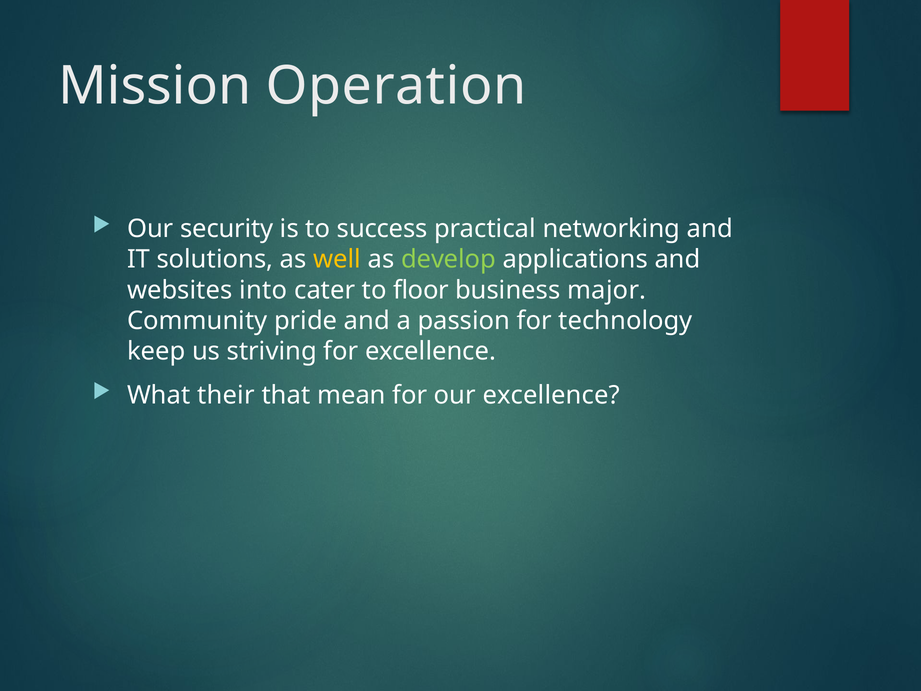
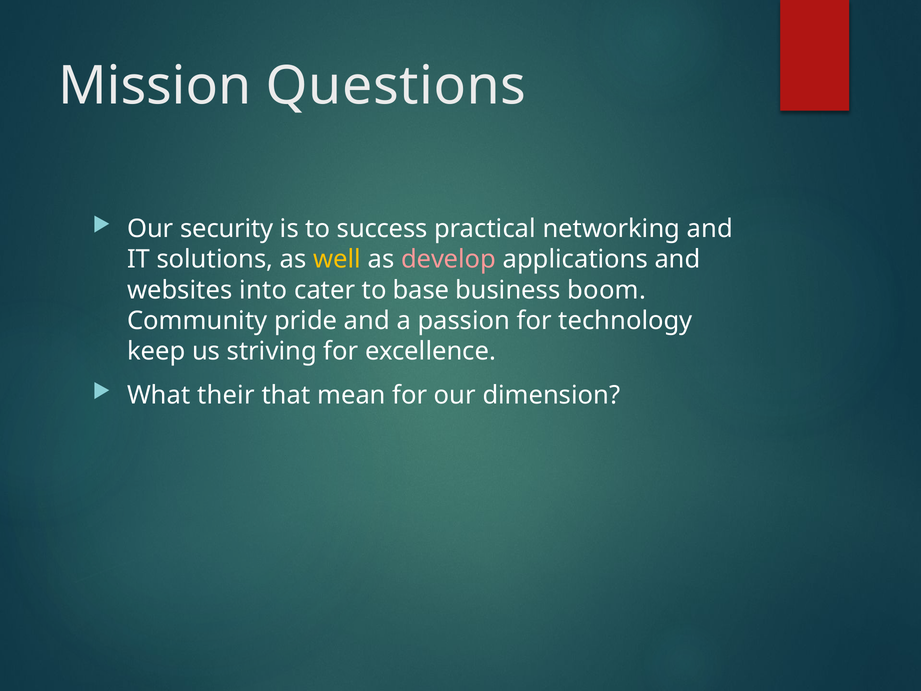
Operation: Operation -> Questions
develop colour: light green -> pink
floor: floor -> base
major: major -> boom
our excellence: excellence -> dimension
